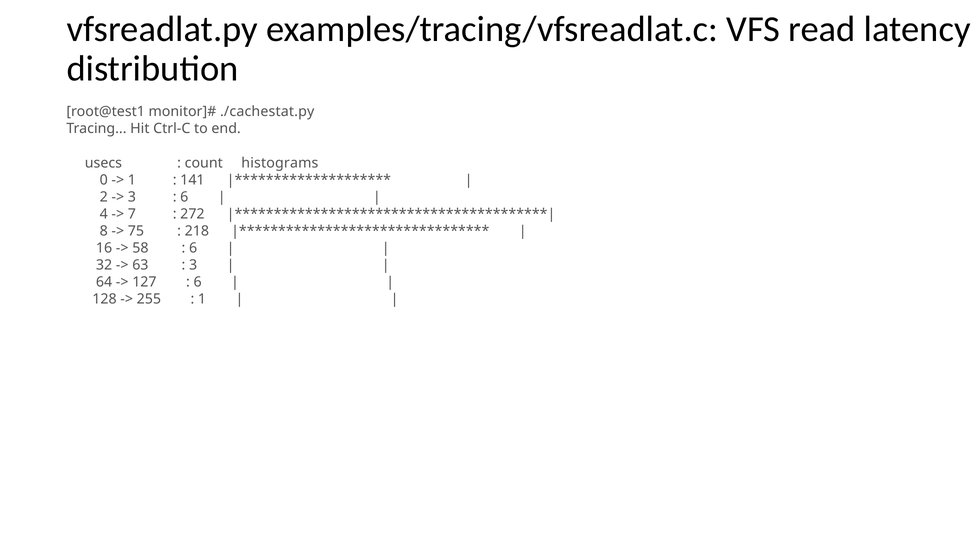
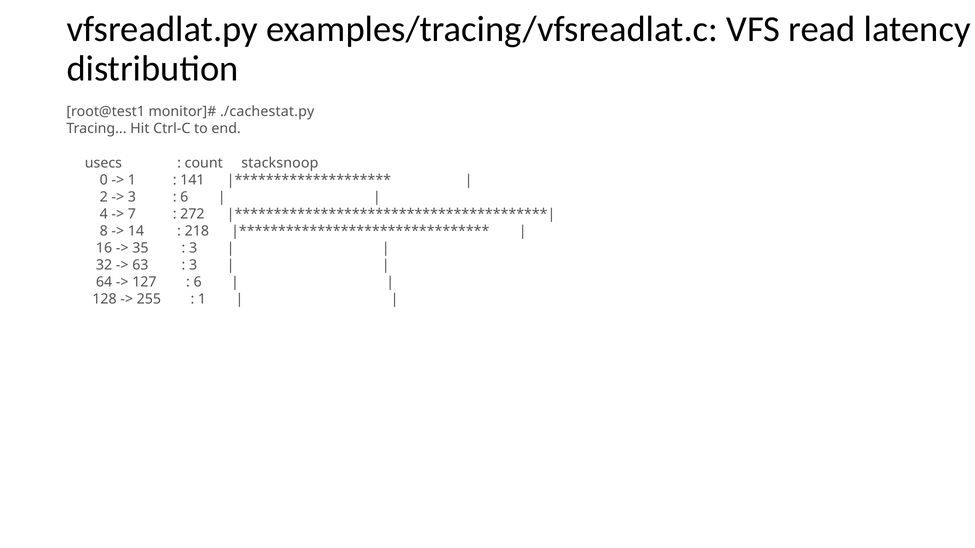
histograms: histograms -> stacksnoop
75: 75 -> 14
58: 58 -> 35
6 at (193, 248): 6 -> 3
